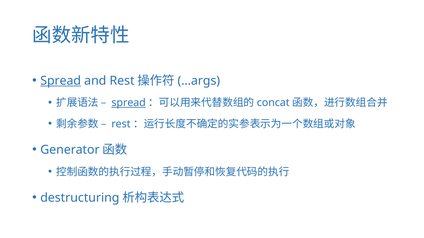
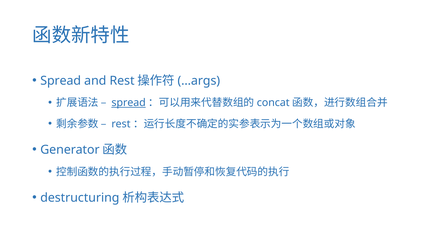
Spread at (61, 81) underline: present -> none
